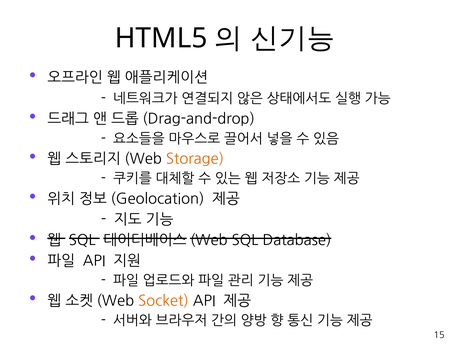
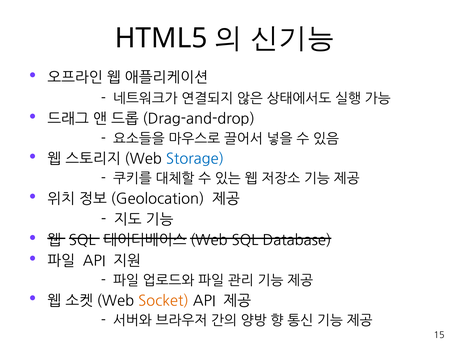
Storage colour: orange -> blue
